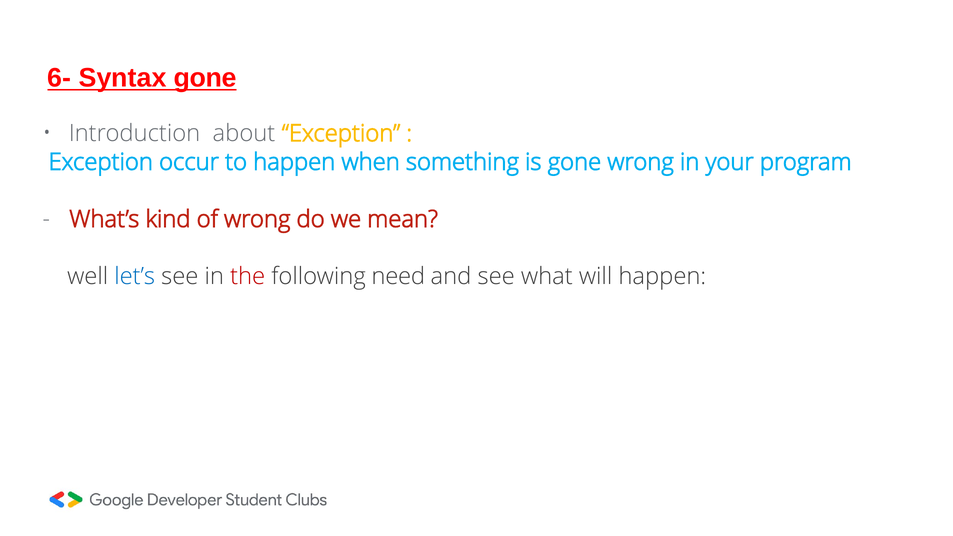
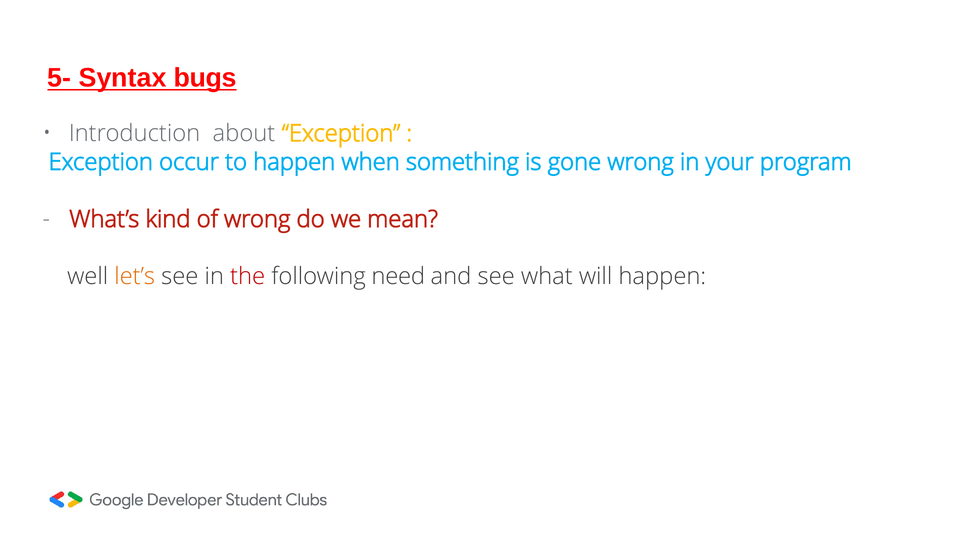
6-: 6- -> 5-
Syntax gone: gone -> bugs
let’s colour: blue -> orange
